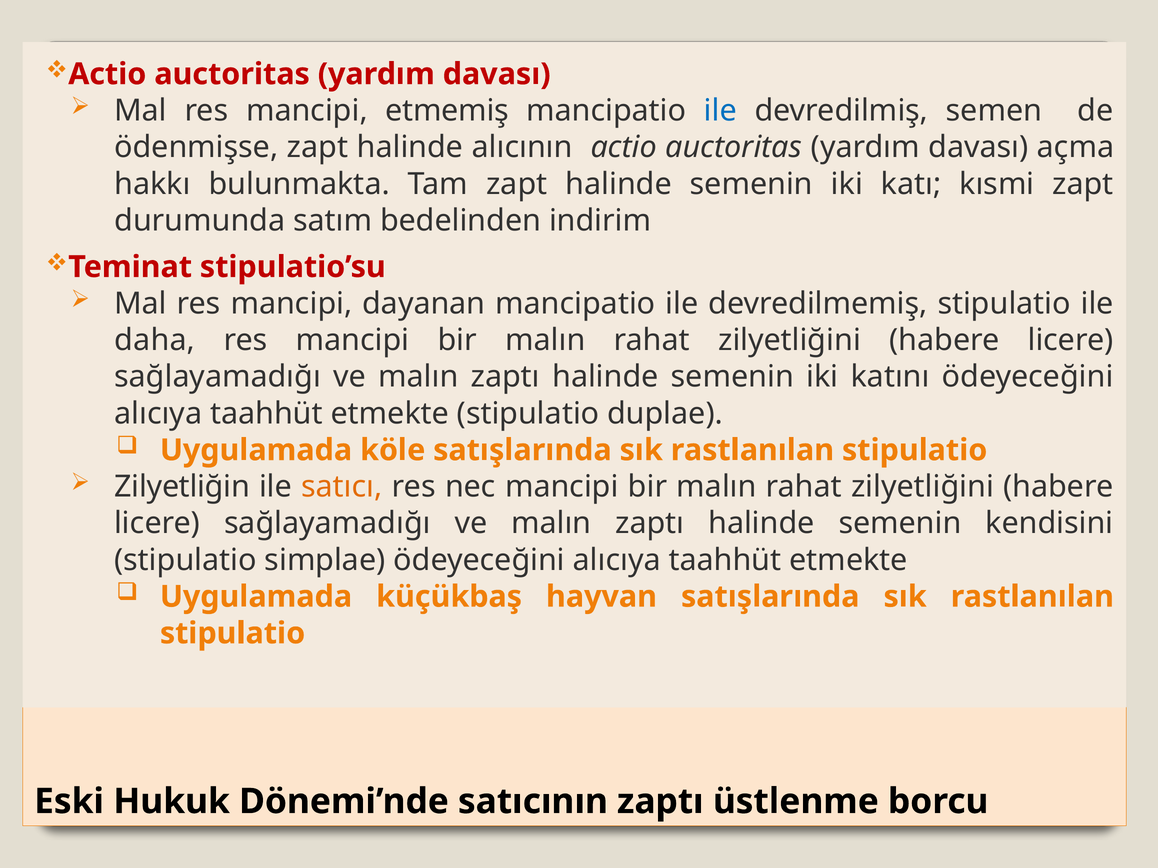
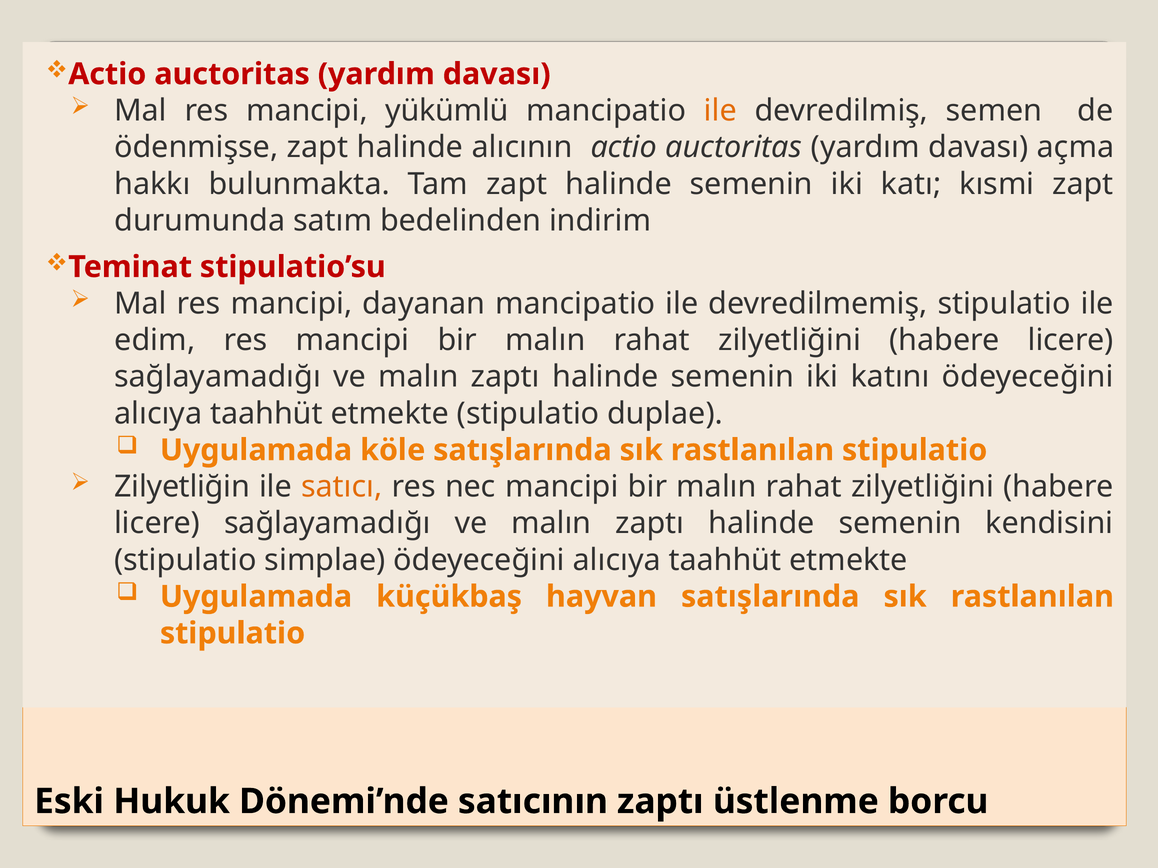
etmemiş: etmemiş -> yükümlü
ile at (720, 111) colour: blue -> orange
daha: daha -> edim
